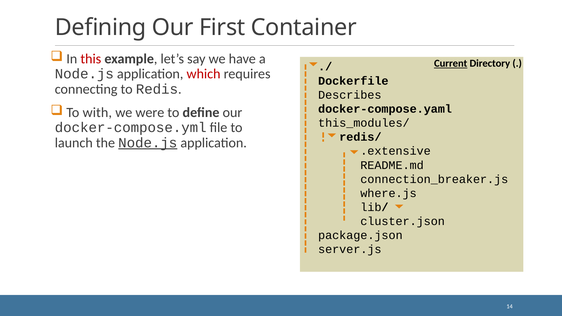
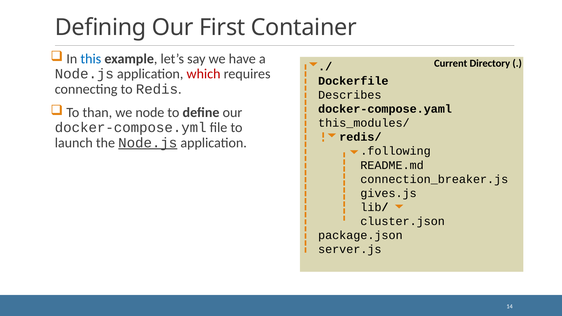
this colour: red -> blue
Current underline: present -> none
with: with -> than
were: were -> node
.extensive: .extensive -> .following
where.js: where.js -> gives.js
